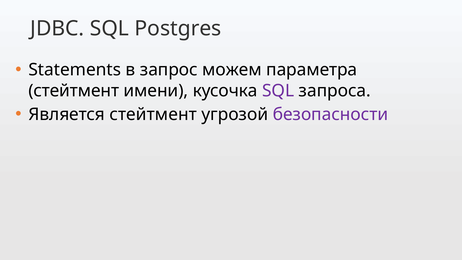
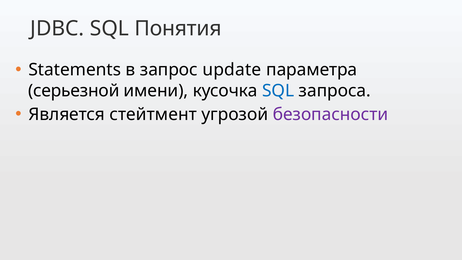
Postgres: Postgres -> Понятия
можем: можем -> update
стейтмент at (74, 91): стейтмент -> серьезной
SQL at (278, 91) colour: purple -> blue
